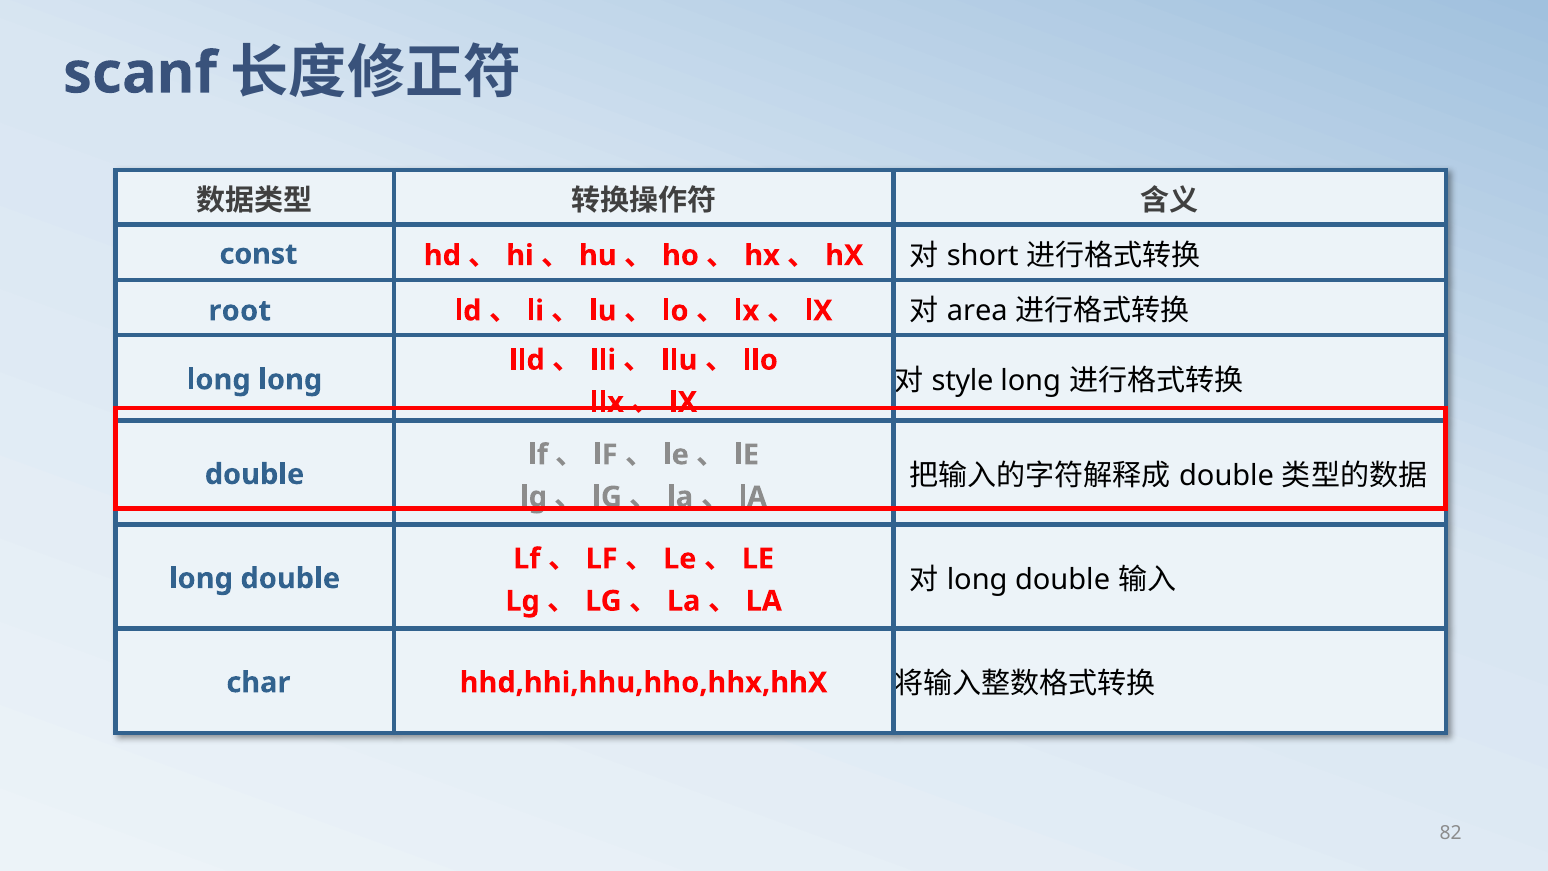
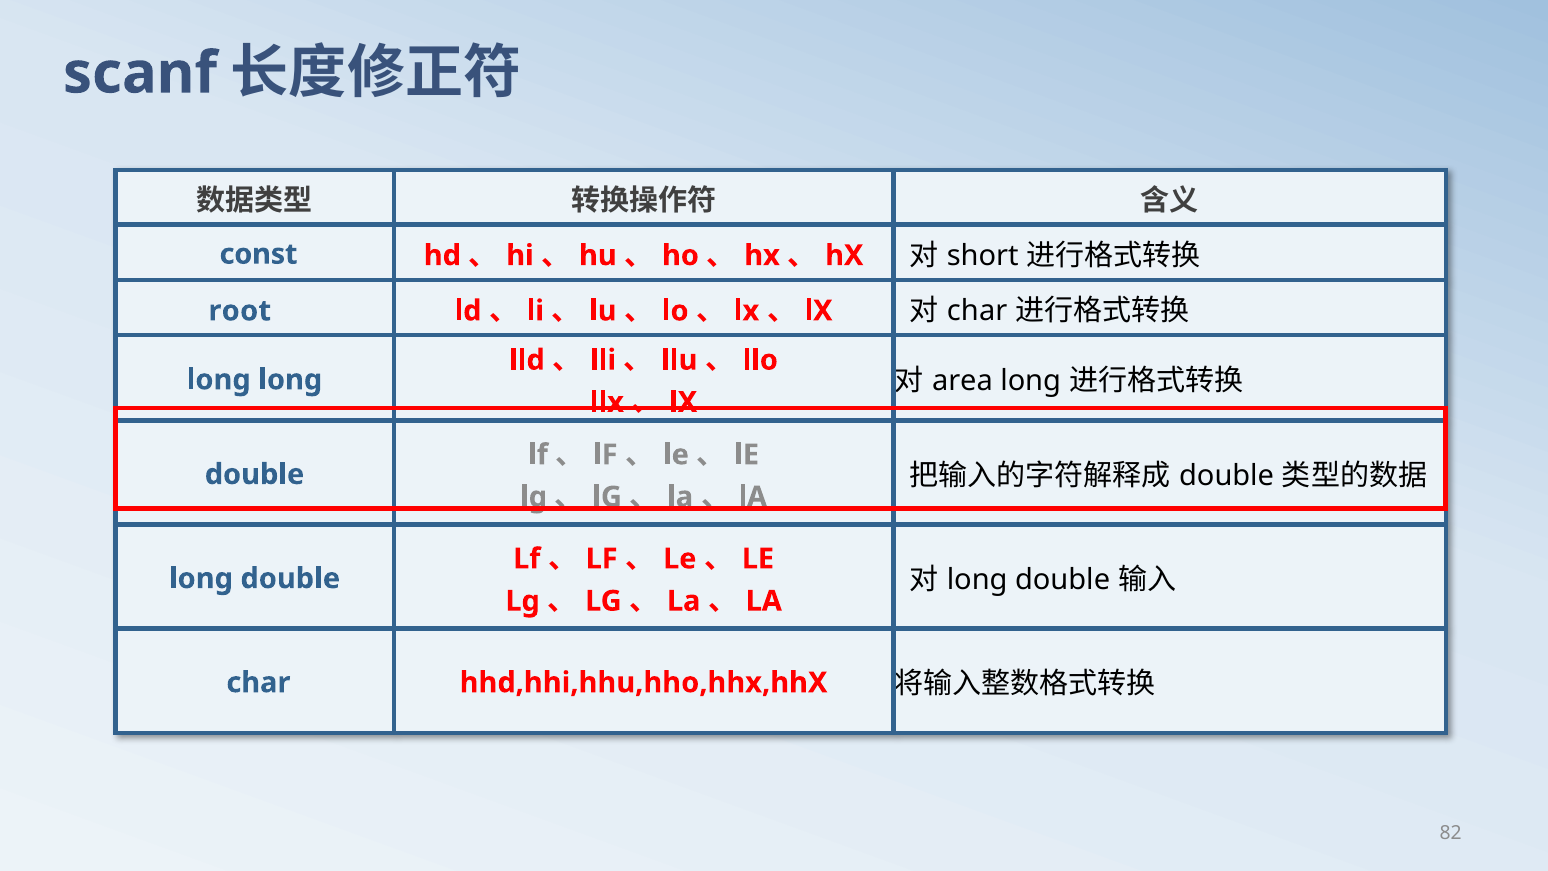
area at (977, 311): area -> char
style: style -> area
